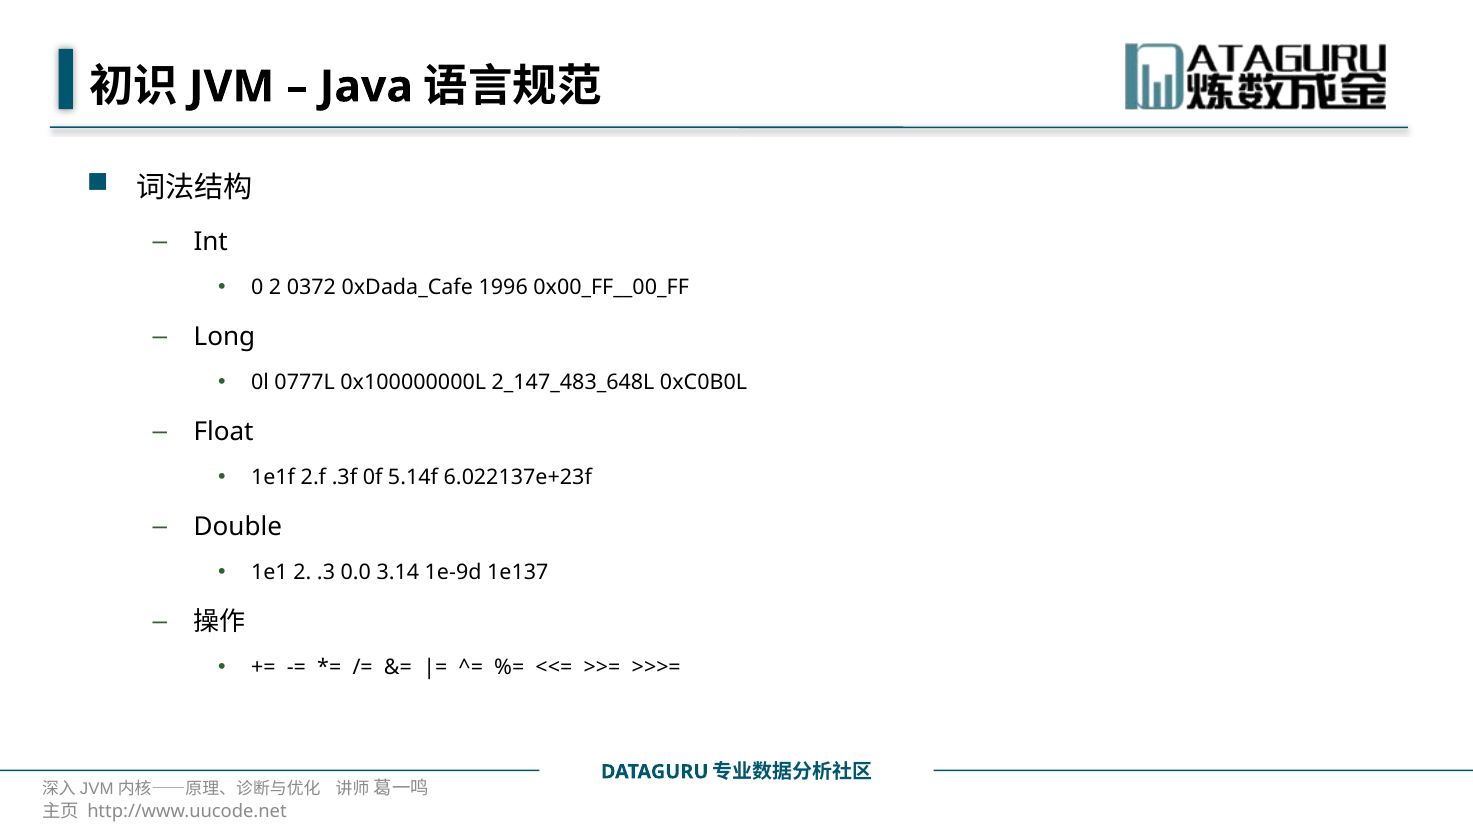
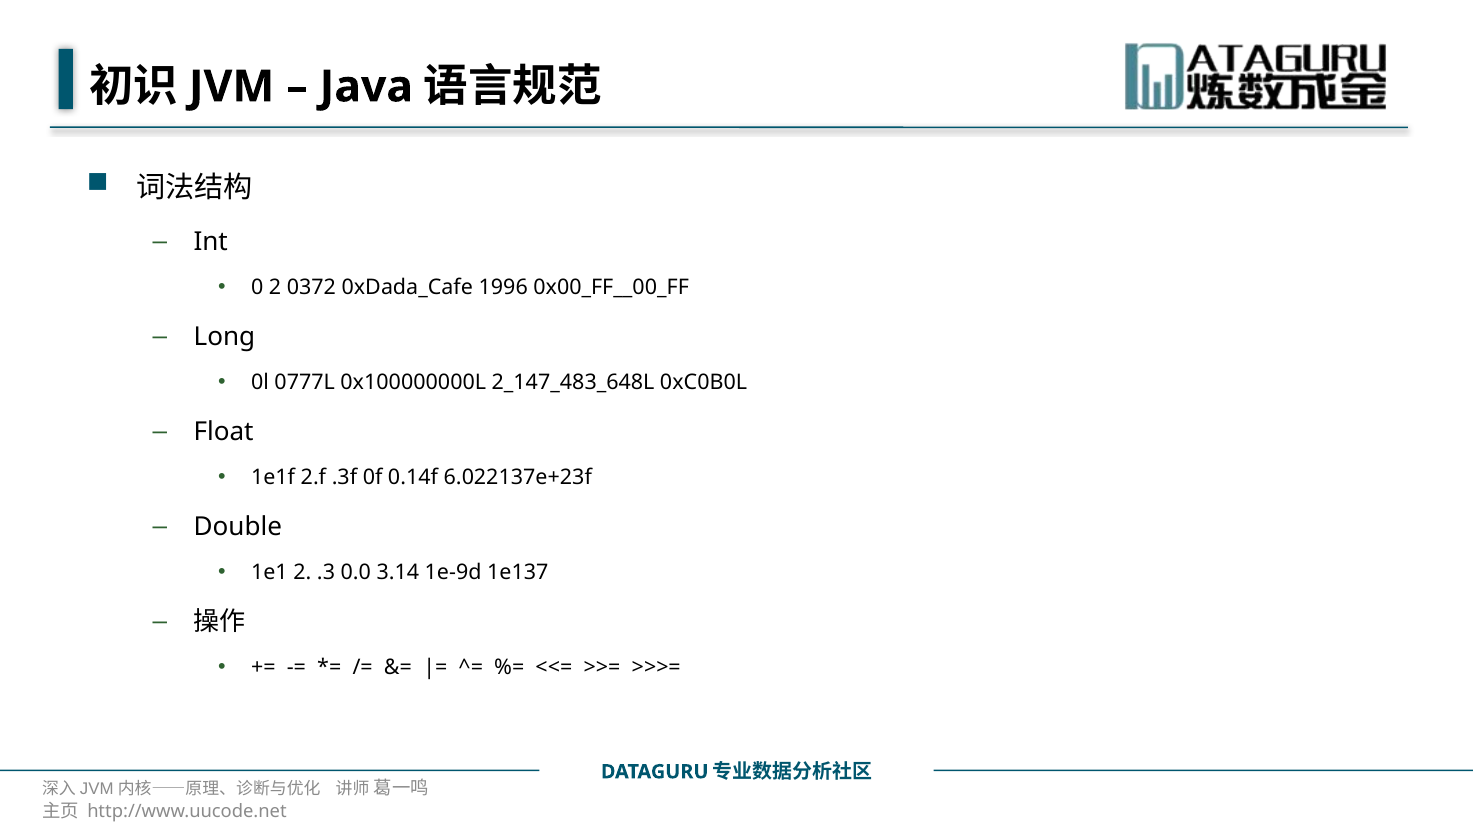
5.14f: 5.14f -> 0.14f
